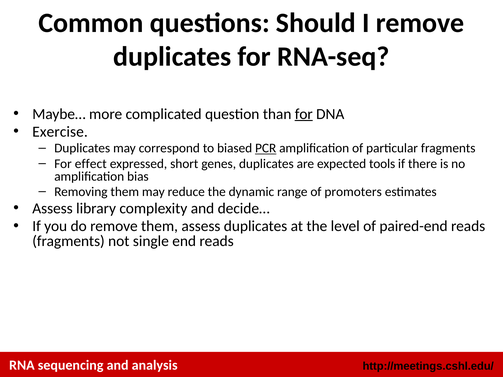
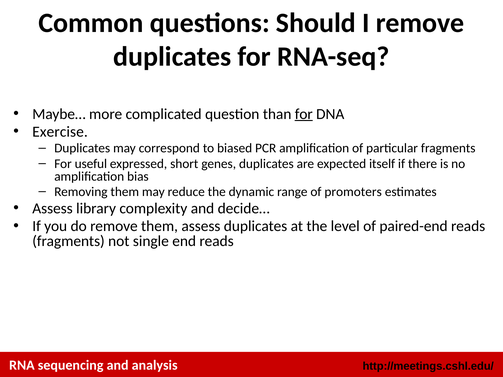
PCR underline: present -> none
effect: effect -> useful
tools: tools -> itself
